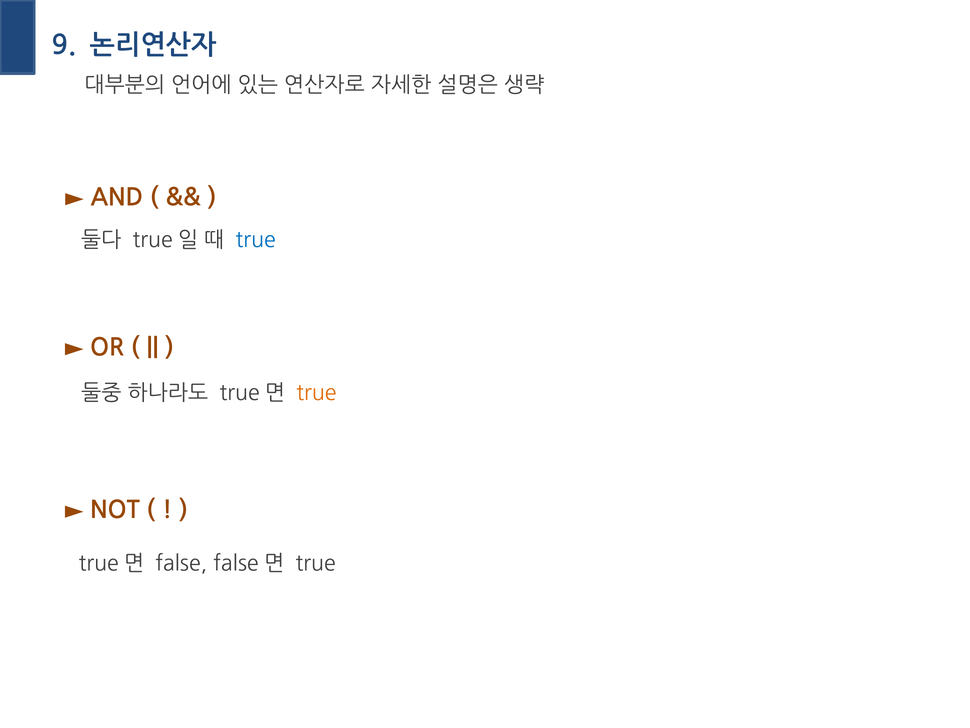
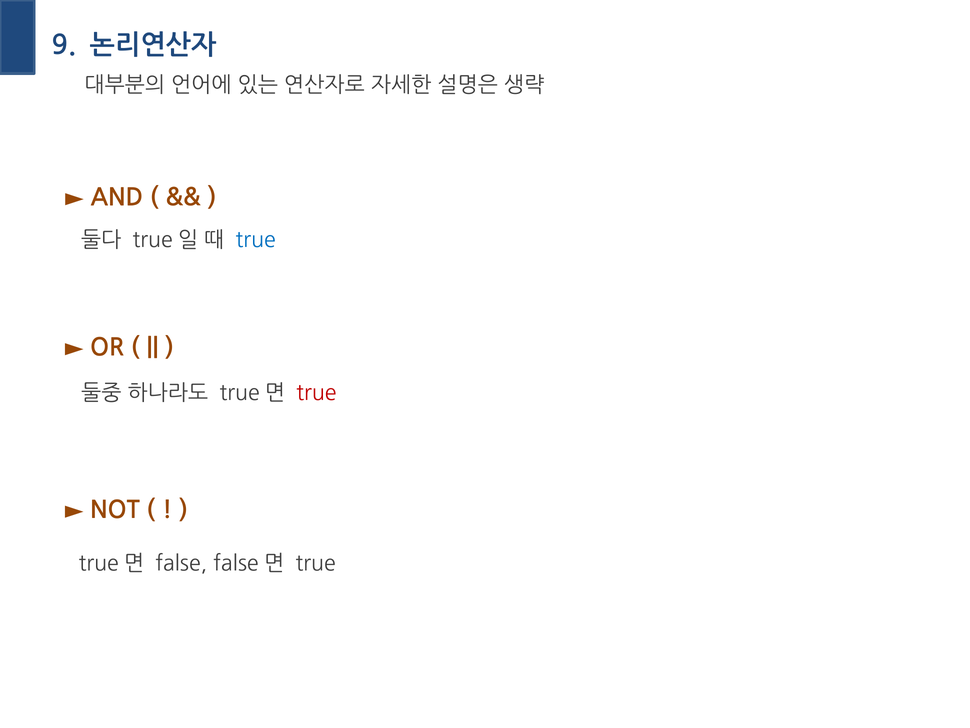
true at (316, 393) colour: orange -> red
